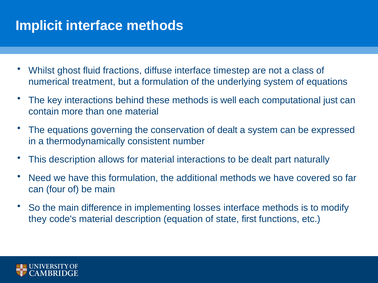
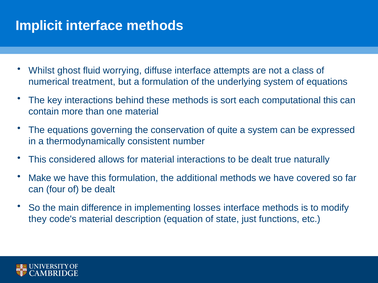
fractions: fractions -> worrying
timestep: timestep -> attempts
well: well -> sort
computational just: just -> this
of dealt: dealt -> quite
This description: description -> considered
part: part -> true
Need: Need -> Make
of be main: main -> dealt
first: first -> just
